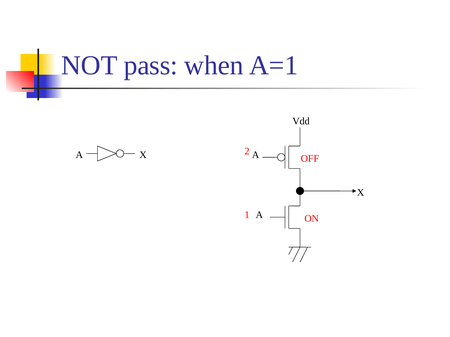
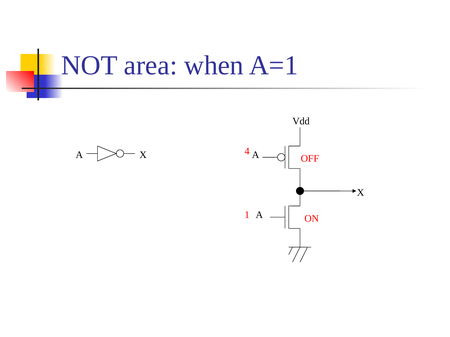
pass: pass -> area
2: 2 -> 4
